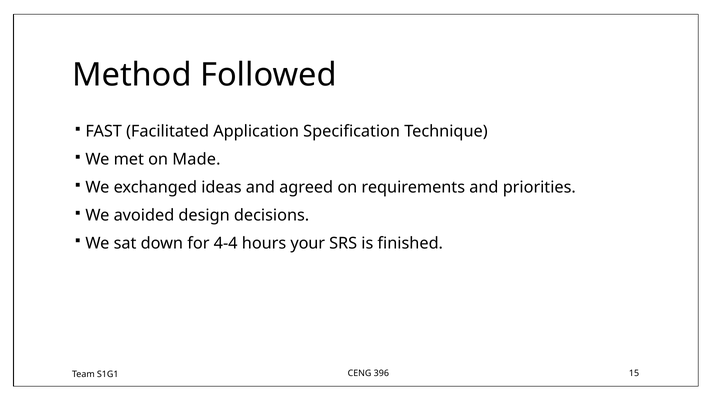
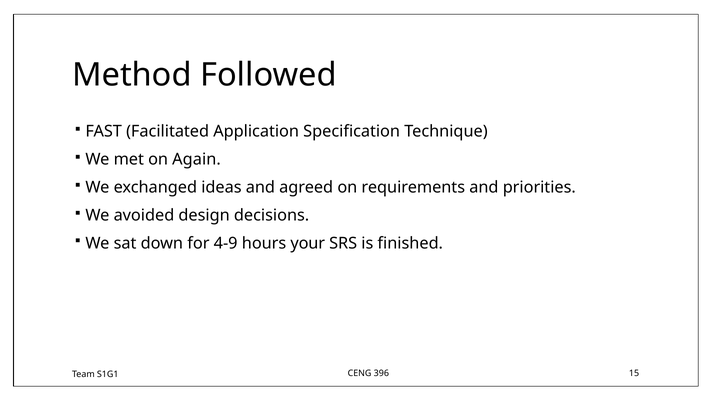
Made: Made -> Again
4-4: 4-4 -> 4-9
